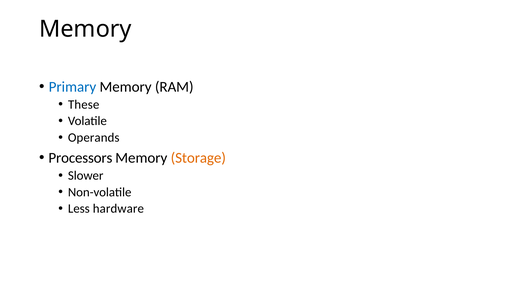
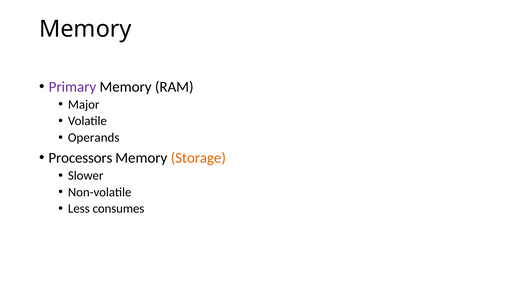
Primary colour: blue -> purple
These: These -> Major
hardware: hardware -> consumes
